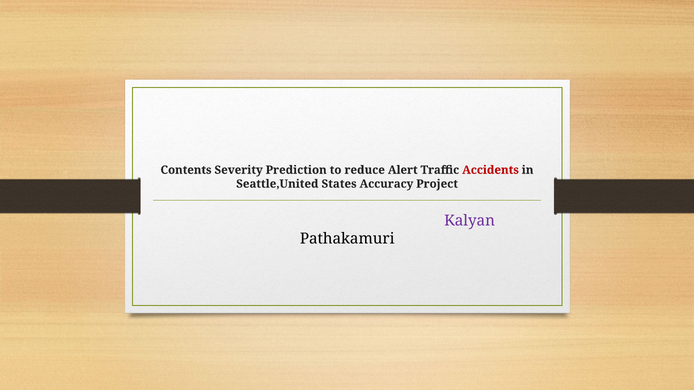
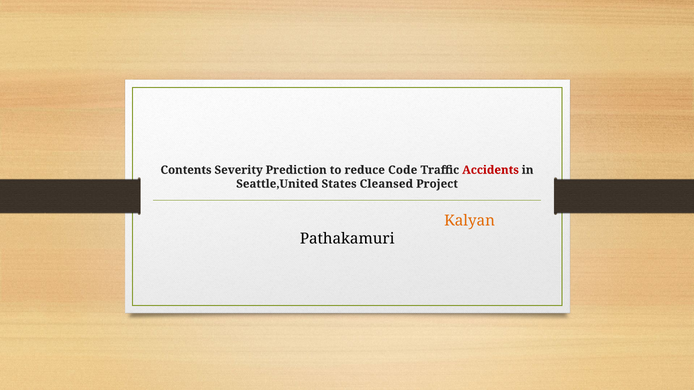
Alert: Alert -> Code
Accuracy: Accuracy -> Cleansed
Kalyan colour: purple -> orange
